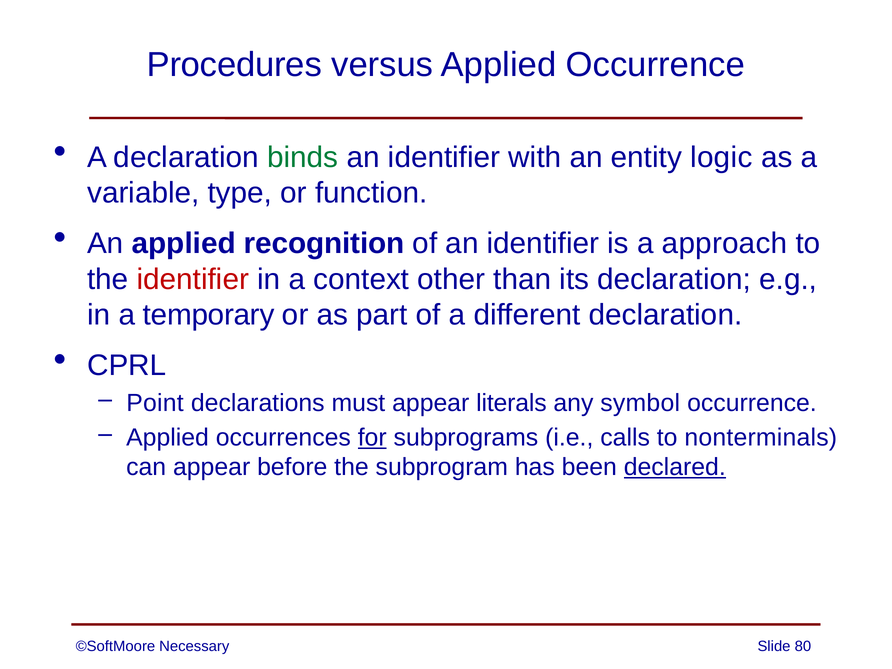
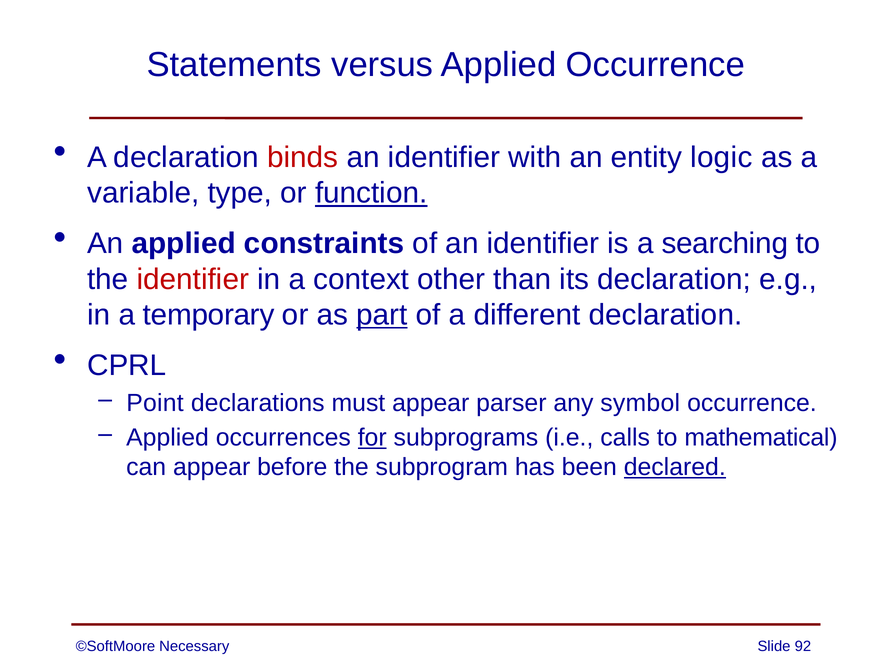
Procedures: Procedures -> Statements
binds colour: green -> red
function underline: none -> present
recognition: recognition -> constraints
approach: approach -> searching
part underline: none -> present
literals: literals -> parser
nonterminals: nonterminals -> mathematical
80: 80 -> 92
